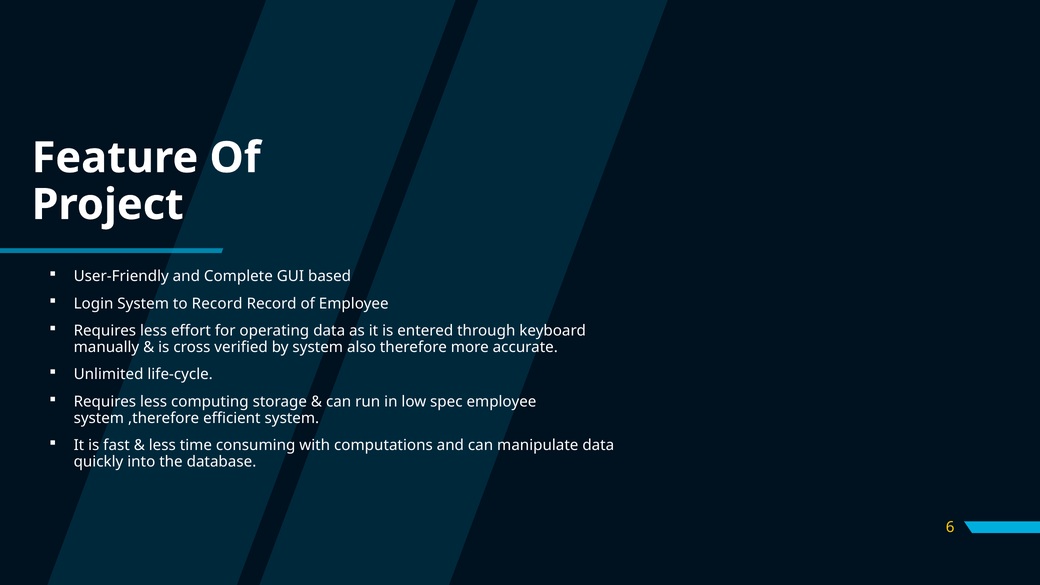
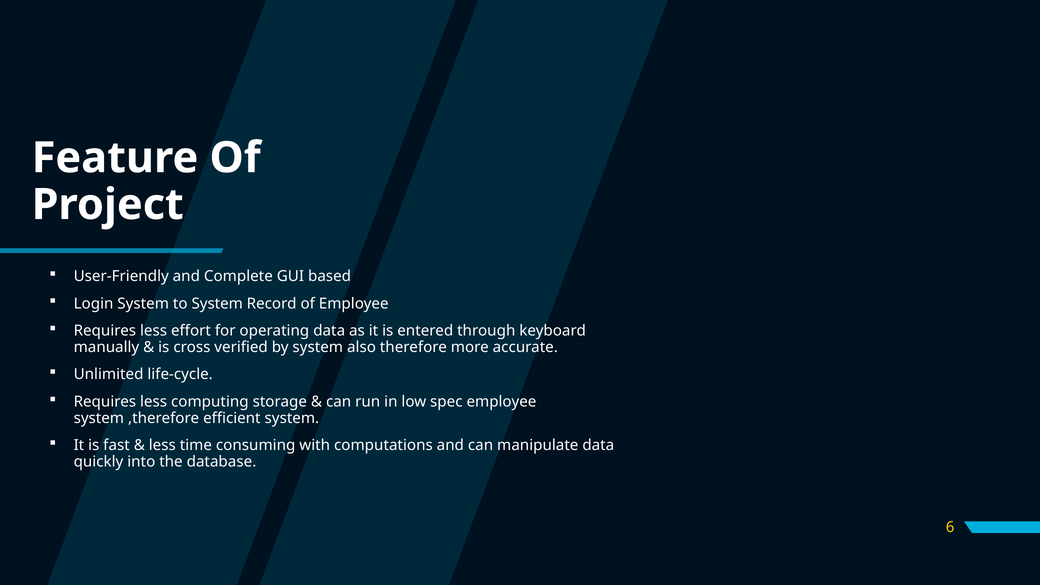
to Record: Record -> System
